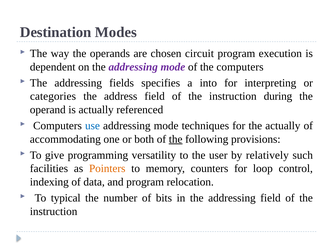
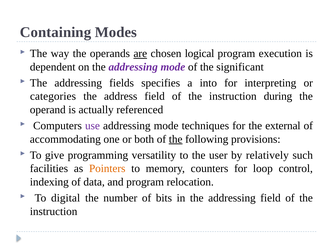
Destination: Destination -> Containing
are underline: none -> present
circuit: circuit -> logical
the computers: computers -> significant
use colour: blue -> purple
the actually: actually -> external
typical: typical -> digital
